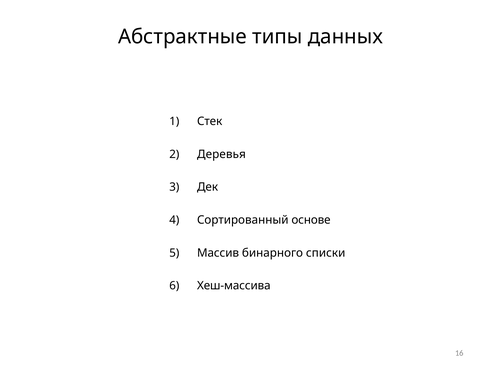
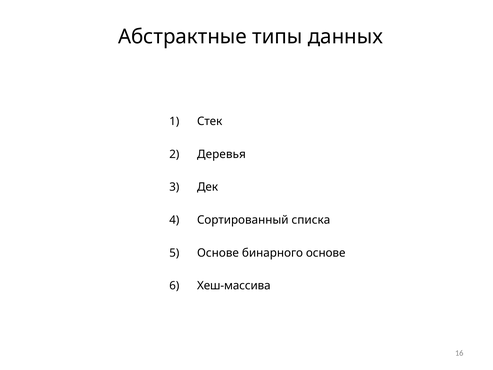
основе: основе -> списка
Массив at (218, 253): Массив -> Основе
бинарного списки: списки -> основе
